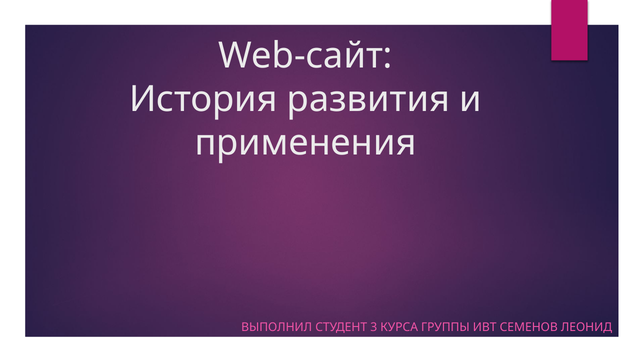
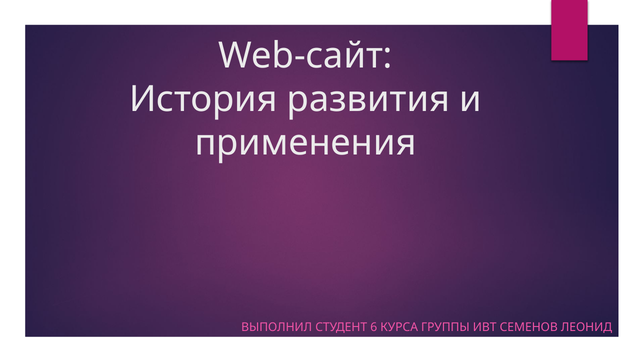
3: 3 -> 6
